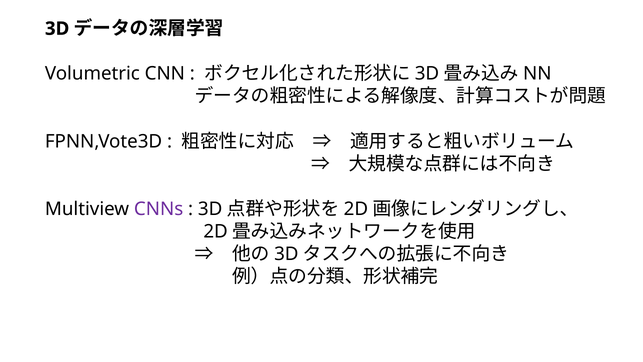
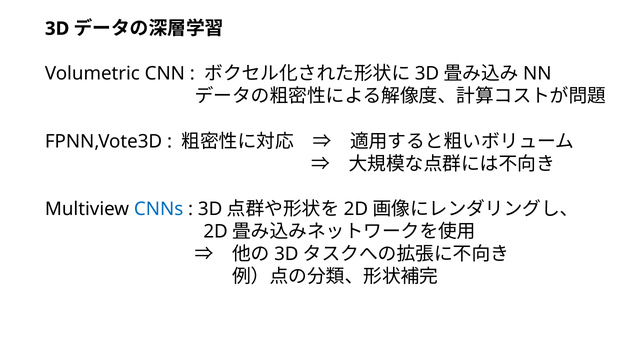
CNNs colour: purple -> blue
